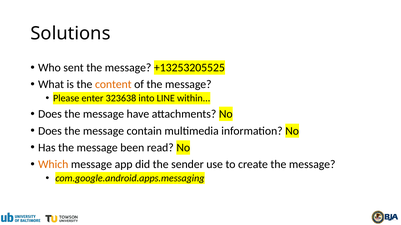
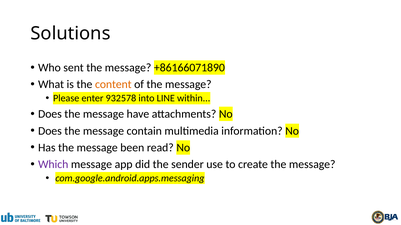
+13253205525: +13253205525 -> +86166071890
323638: 323638 -> 932578
Which colour: orange -> purple
